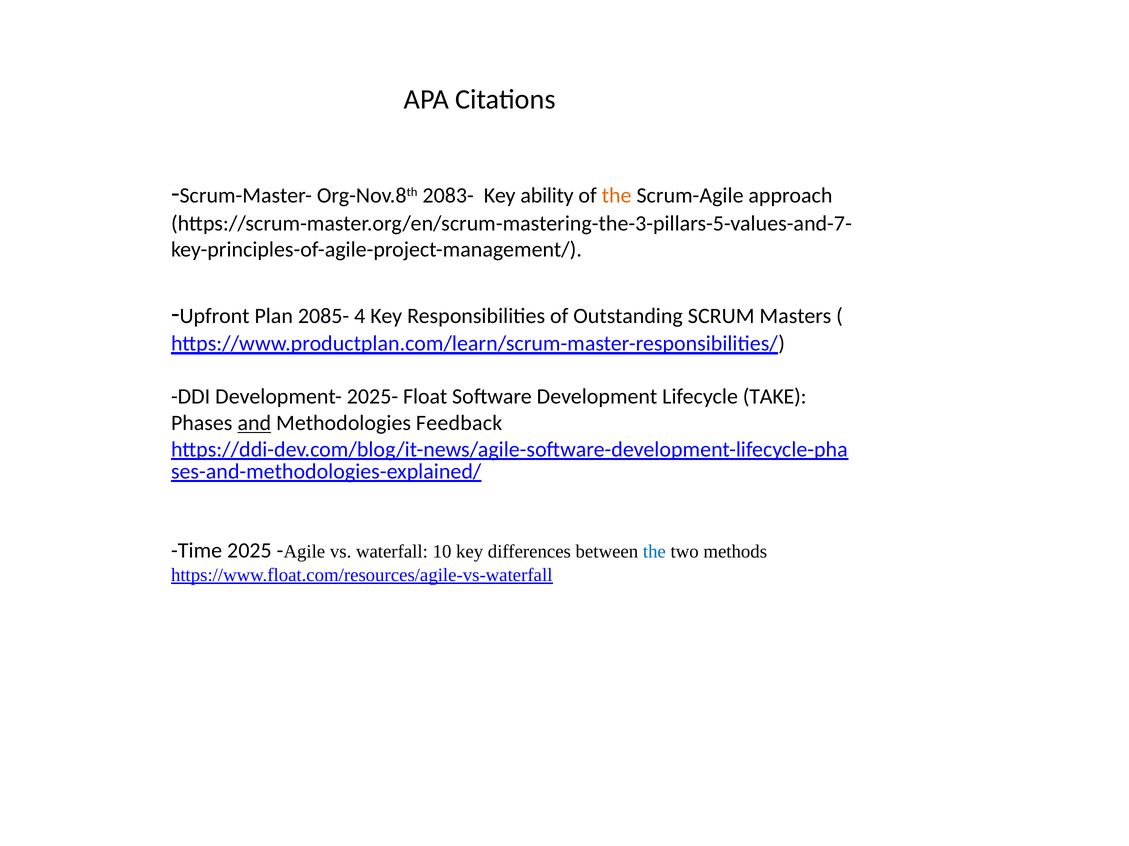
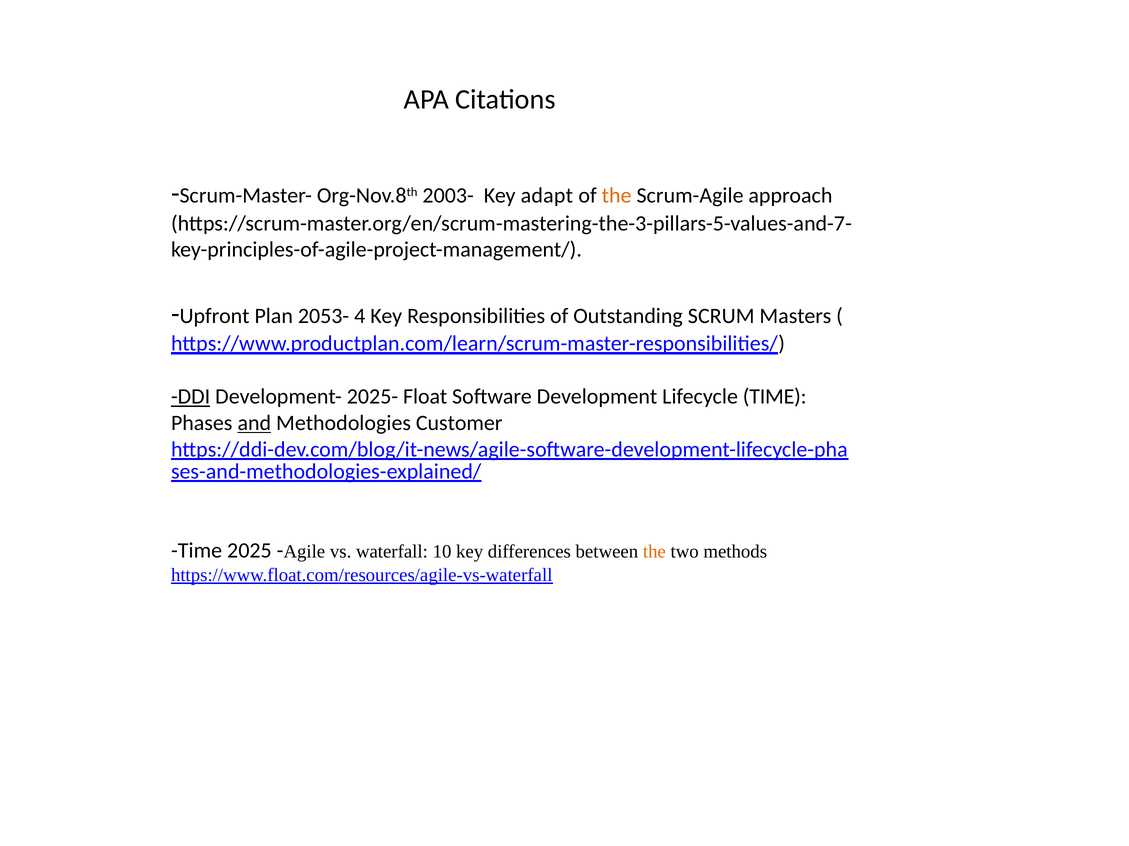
2083-: 2083- -> 2003-
ability: ability -> adapt
2085-: 2085- -> 2053-
DDI underline: none -> present
Lifecycle TAKE: TAKE -> TIME
Feedback: Feedback -> Customer
the at (654, 552) colour: blue -> orange
